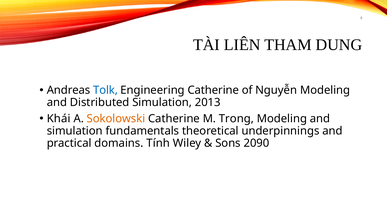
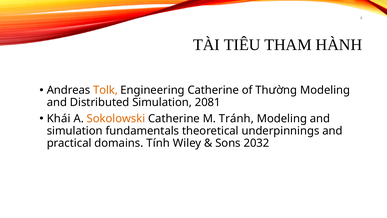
LIÊN: LIÊN -> TIÊU
DUNG: DUNG -> HÀNH
Tolk colour: blue -> orange
Nguyễn: Nguyễn -> Thường
2013: 2013 -> 2081
Trong: Trong -> Tránh
2090: 2090 -> 2032
